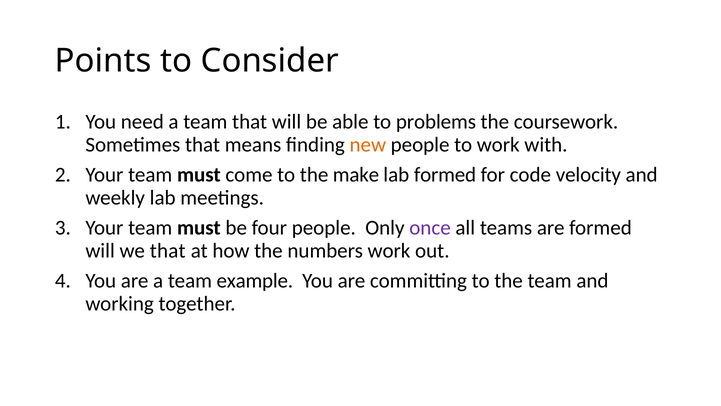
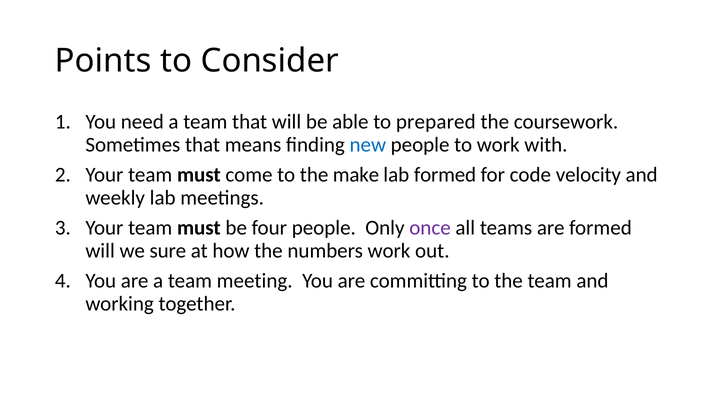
problems: problems -> prepared
new colour: orange -> blue
we that: that -> sure
example: example -> meeting
